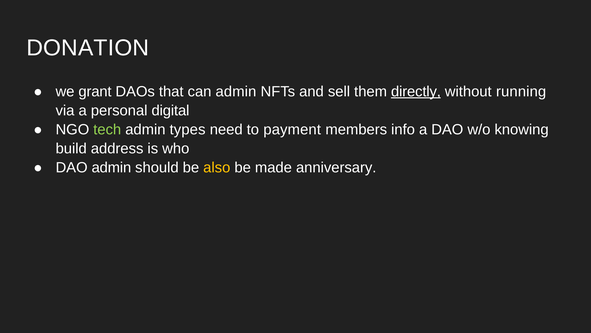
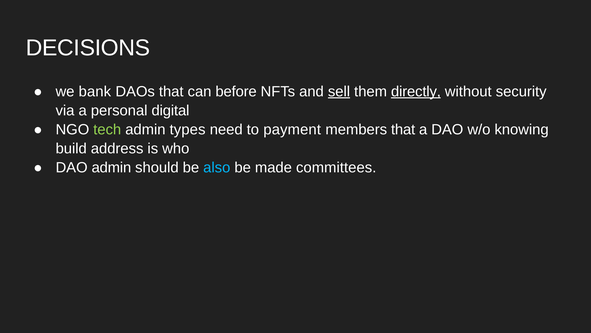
DONATION: DONATION -> DECISIONS
grant: grant -> bank
can admin: admin -> before
sell underline: none -> present
running: running -> security
members info: info -> that
also colour: yellow -> light blue
anniversary: anniversary -> committees
